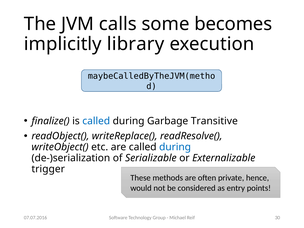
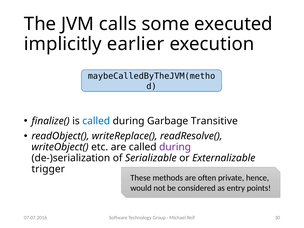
becomes: becomes -> executed
library: library -> earlier
during at (175, 147) colour: blue -> purple
